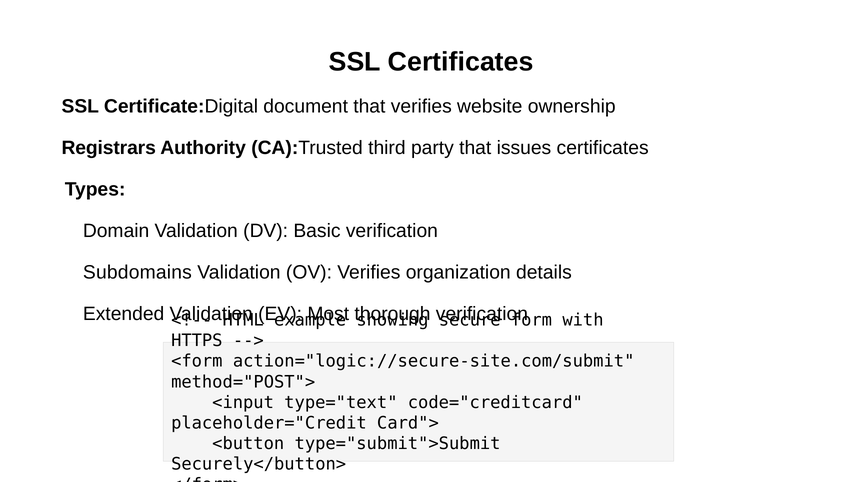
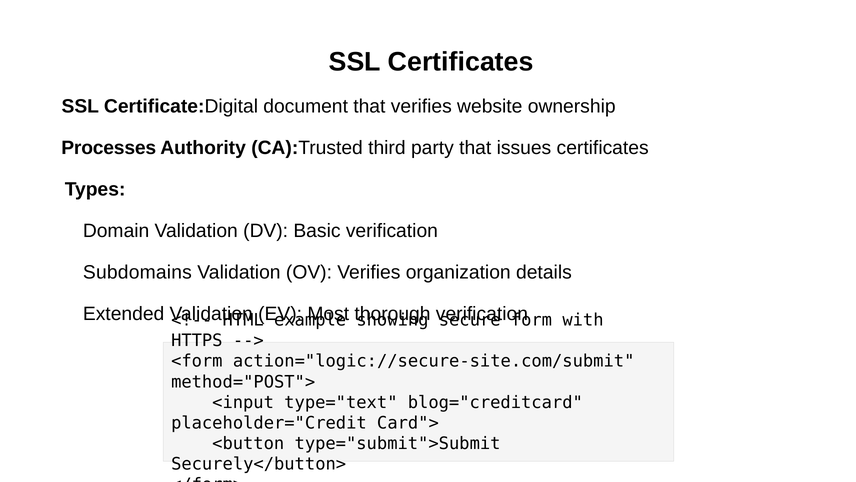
Registrars: Registrars -> Processes
code="creditcard: code="creditcard -> blog="creditcard
